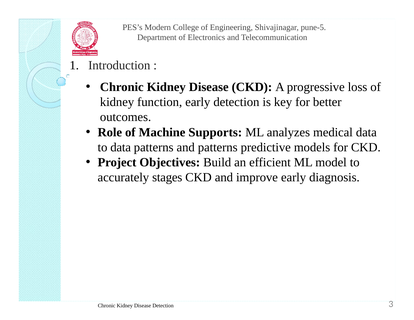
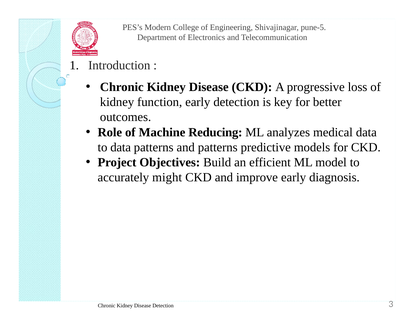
Supports: Supports -> Reducing
stages: stages -> might
